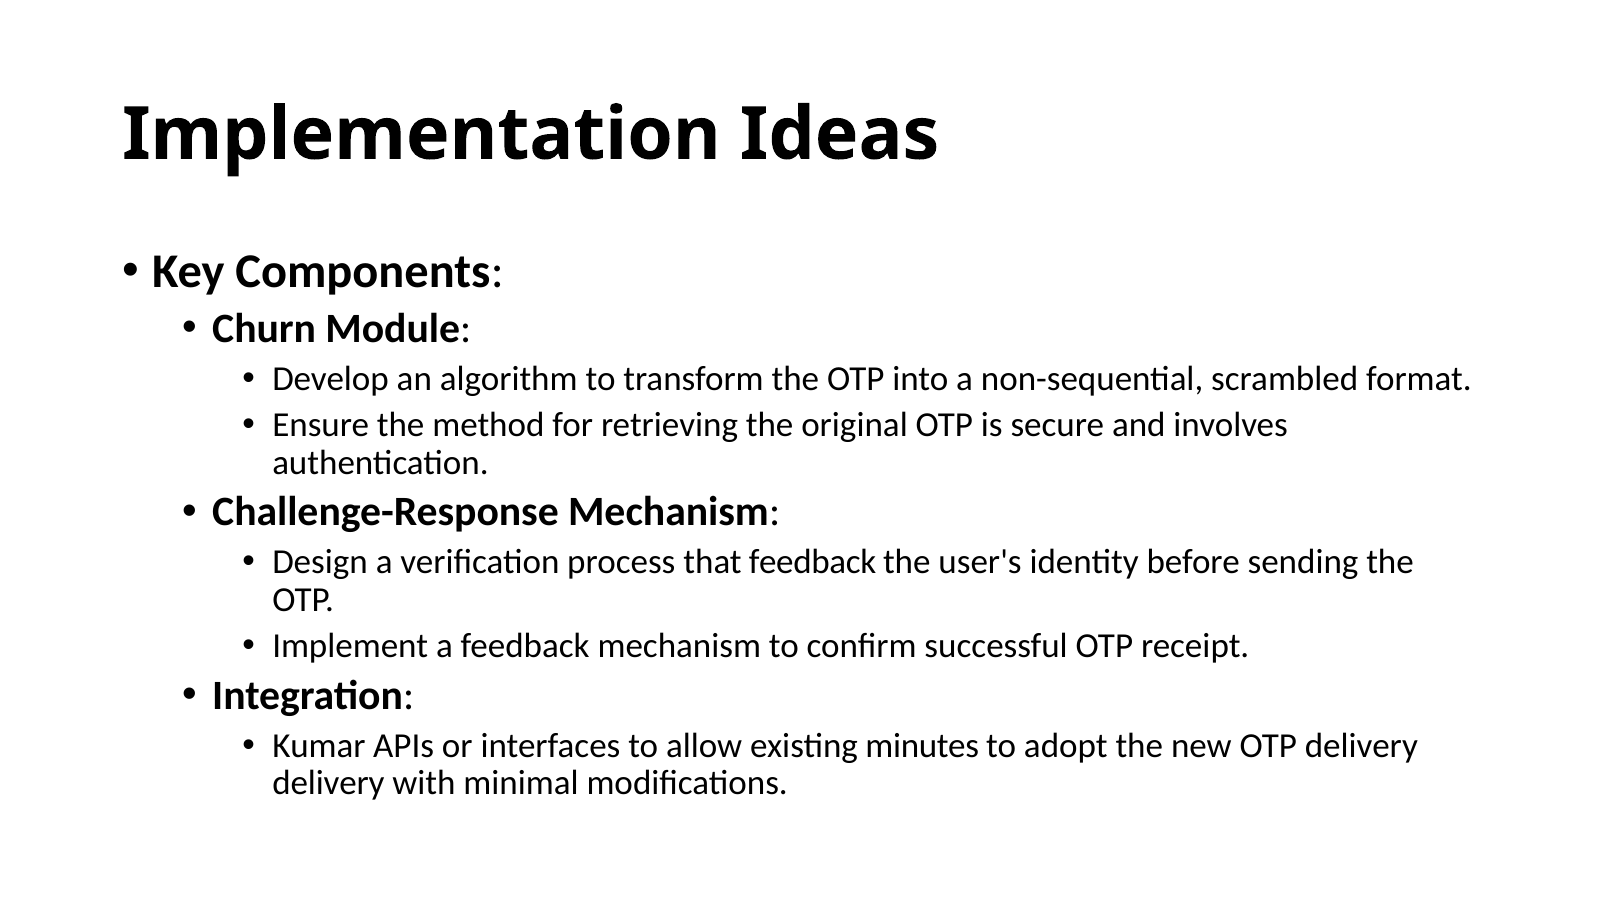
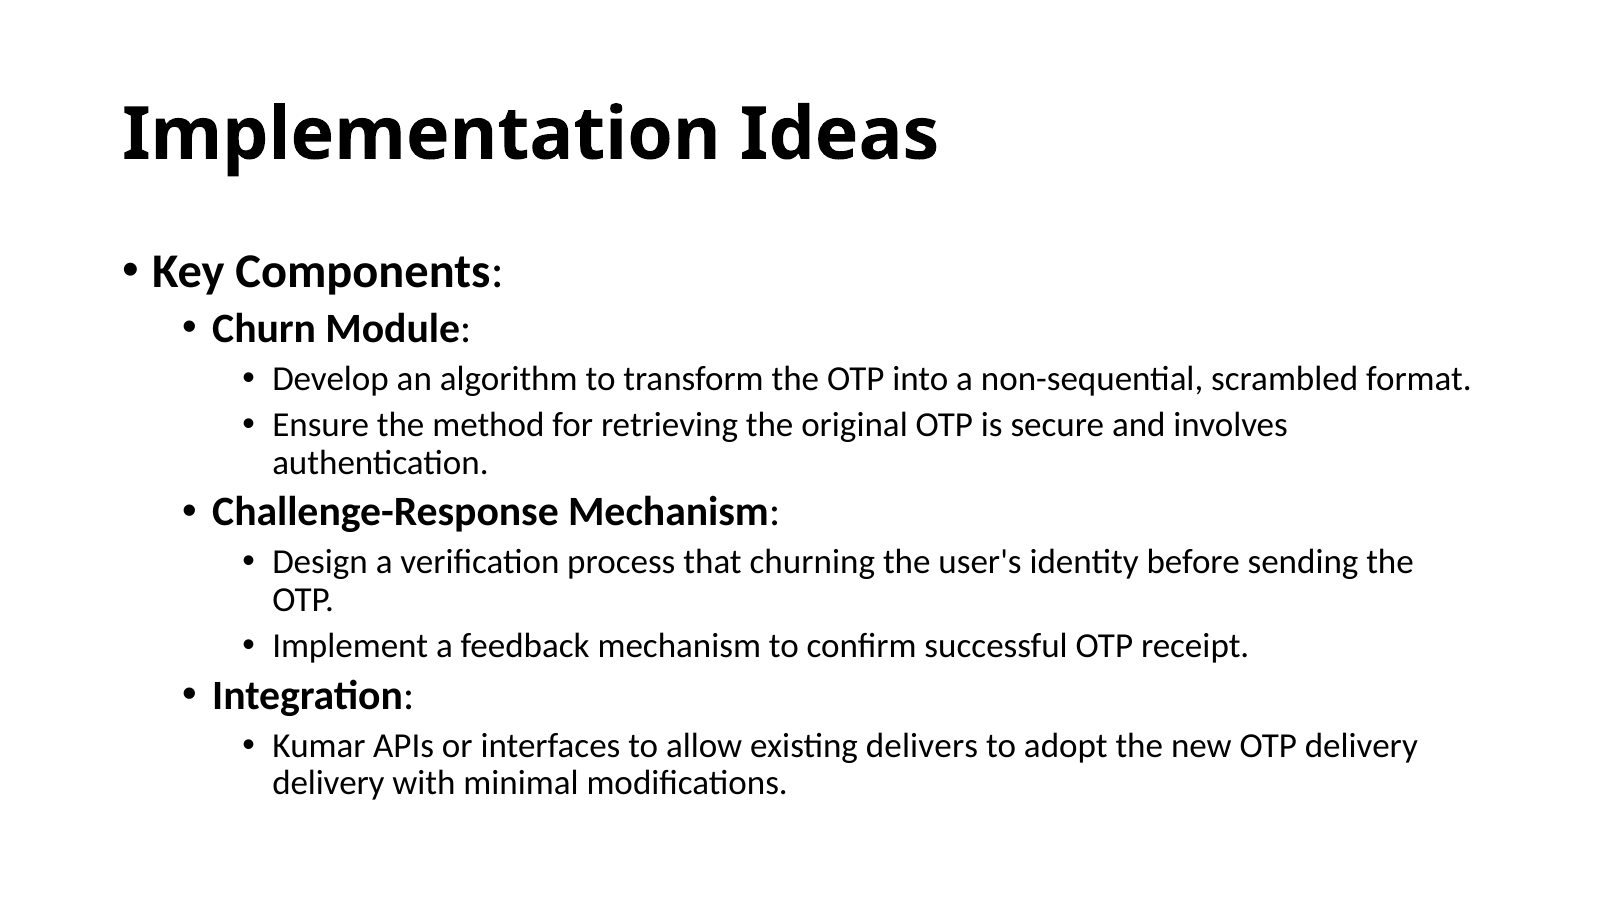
that feedback: feedback -> churning
minutes: minutes -> delivers
